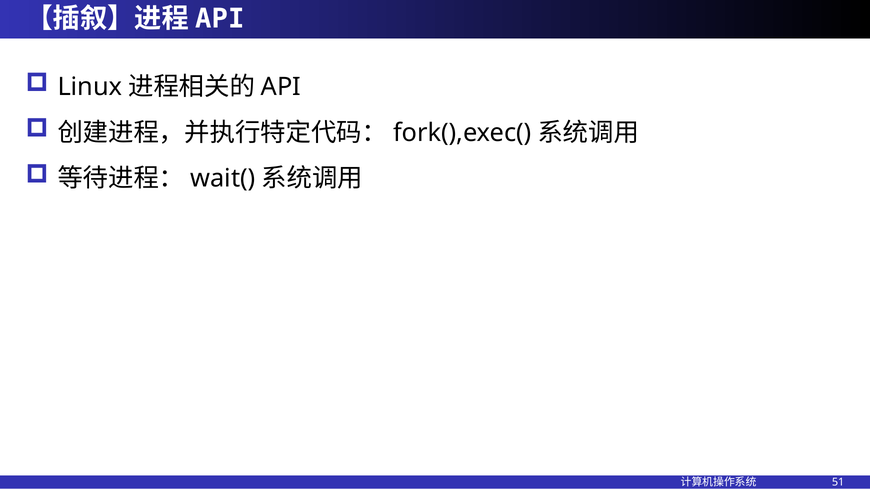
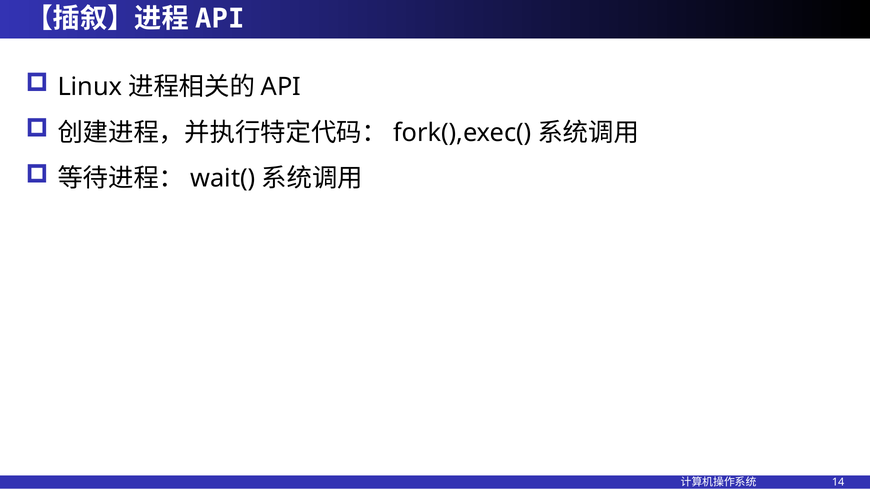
51: 51 -> 14
